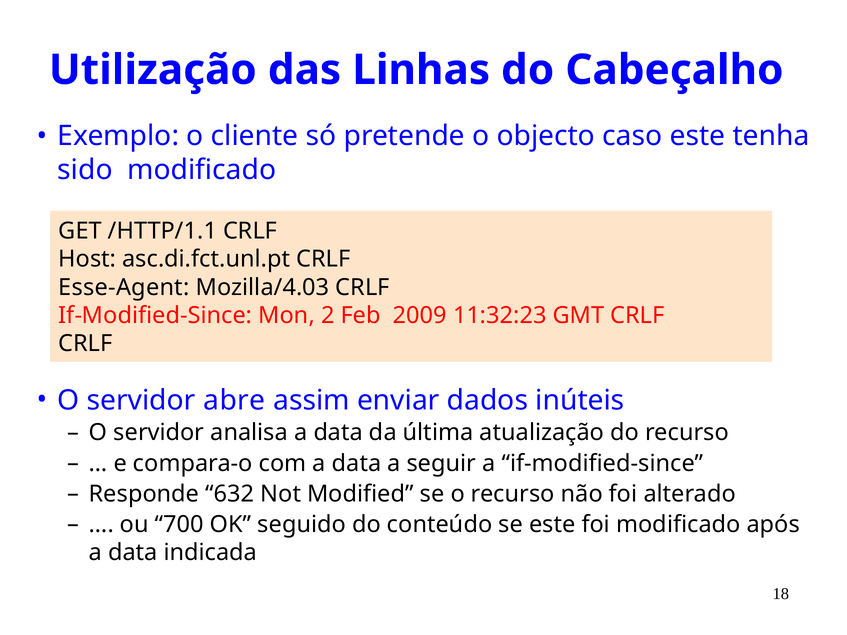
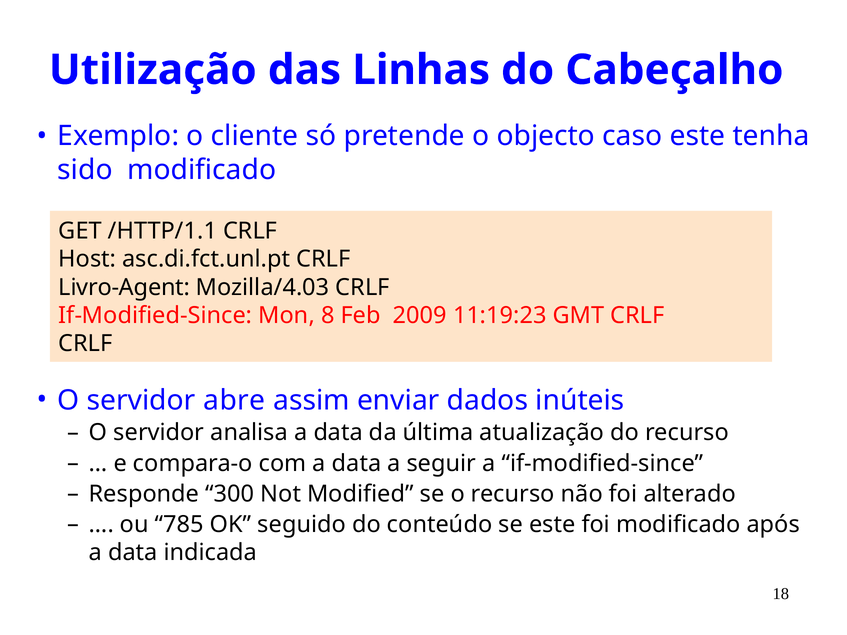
Esse-Agent: Esse-Agent -> Livro-Agent
2: 2 -> 8
11:32:23: 11:32:23 -> 11:19:23
632: 632 -> 300
700: 700 -> 785
